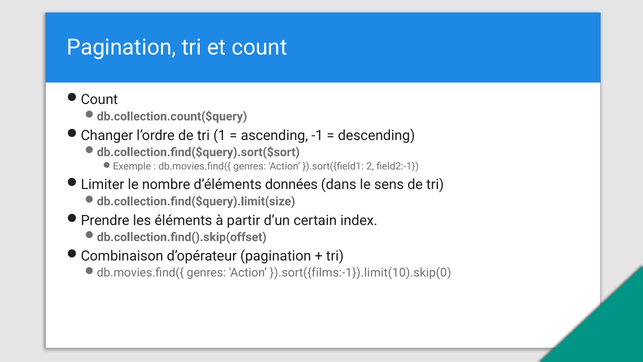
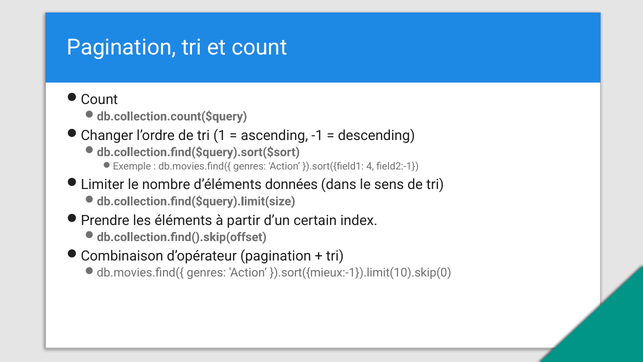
2: 2 -> 4
}).sort({films:-1}).limit(10).skip(0: }).sort({films:-1}).limit(10).skip(0 -> }).sort({mieux:-1}).limit(10).skip(0
